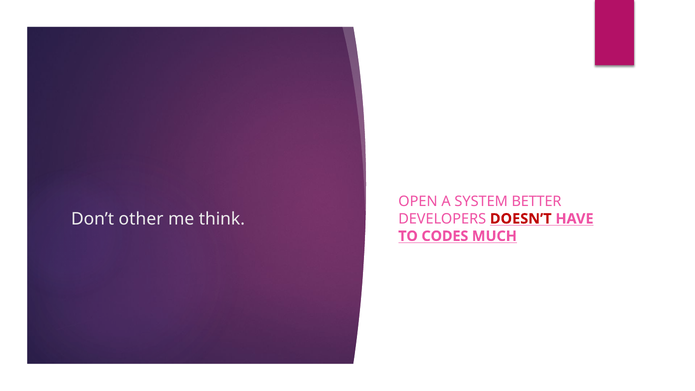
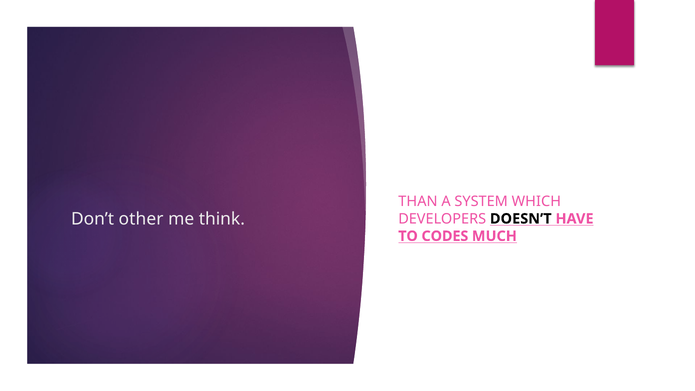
OPEN: OPEN -> THAN
BETTER: BETTER -> WHICH
DOESN’T colour: red -> black
